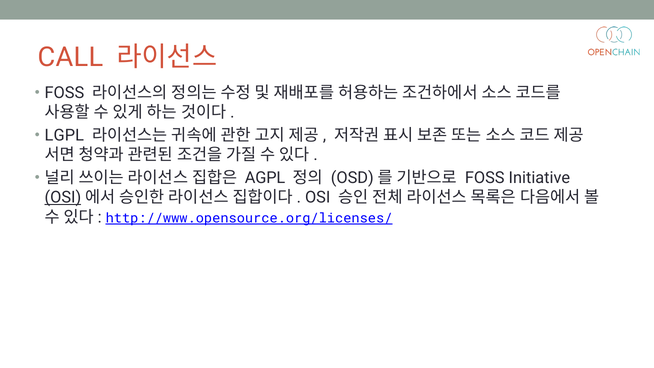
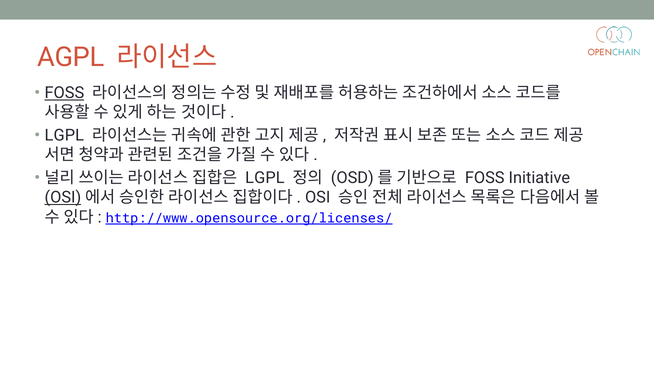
CALL: CALL -> AGPL
FOSS at (64, 93) underline: none -> present
AGPL at (265, 178): AGPL -> LGPL
